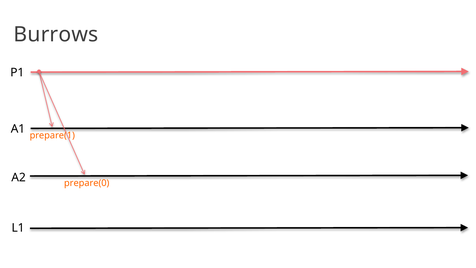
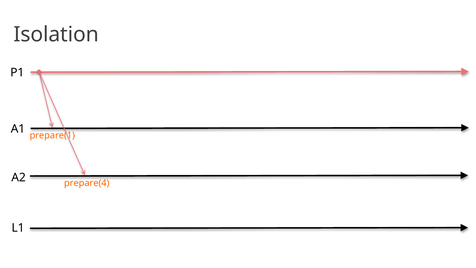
Burrows: Burrows -> Isolation
prepare(0: prepare(0 -> prepare(4
